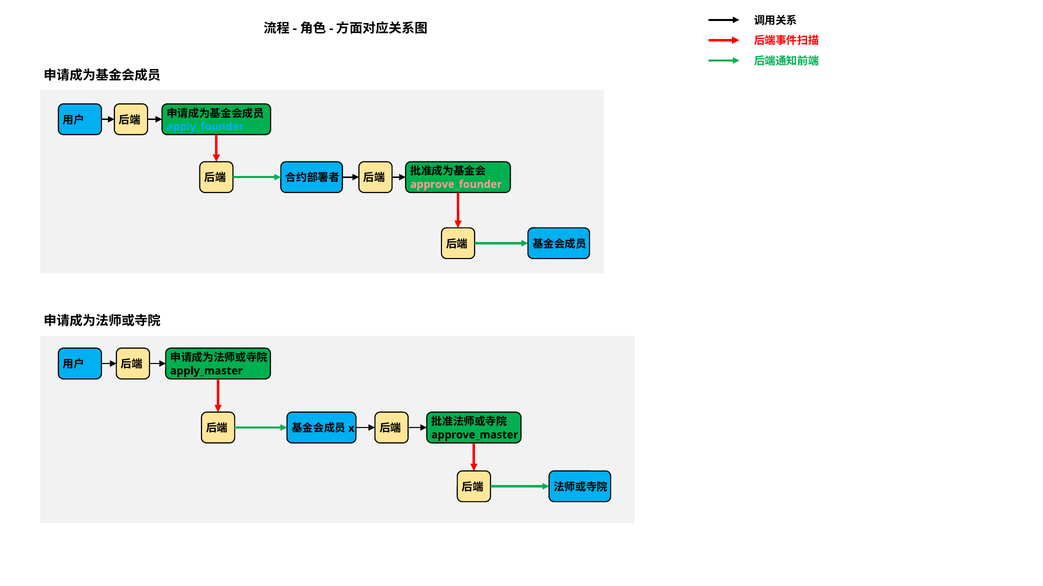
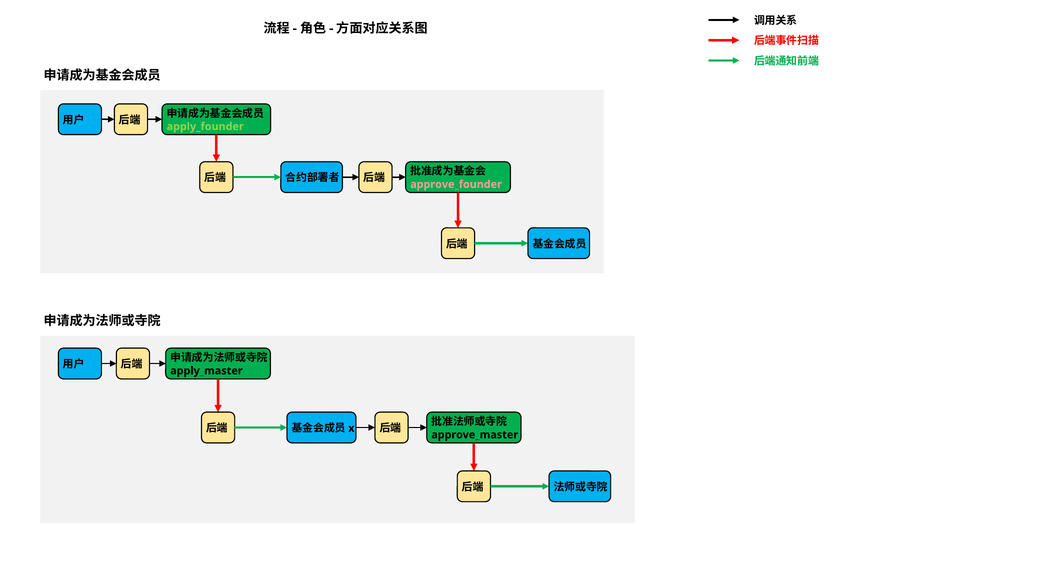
apply_founder colour: light blue -> light green
